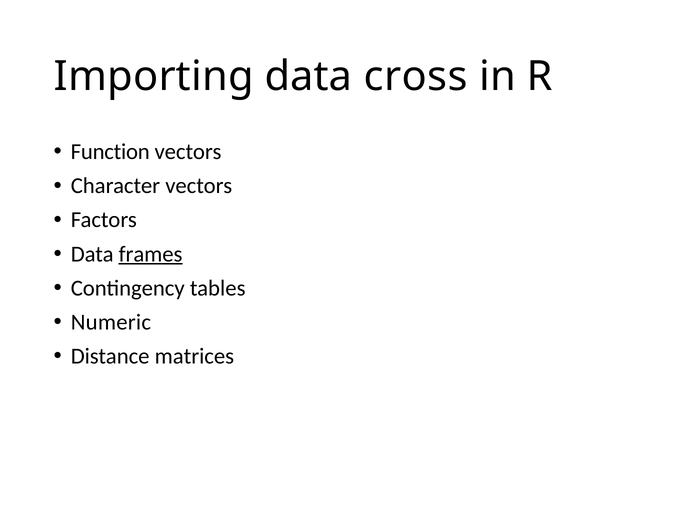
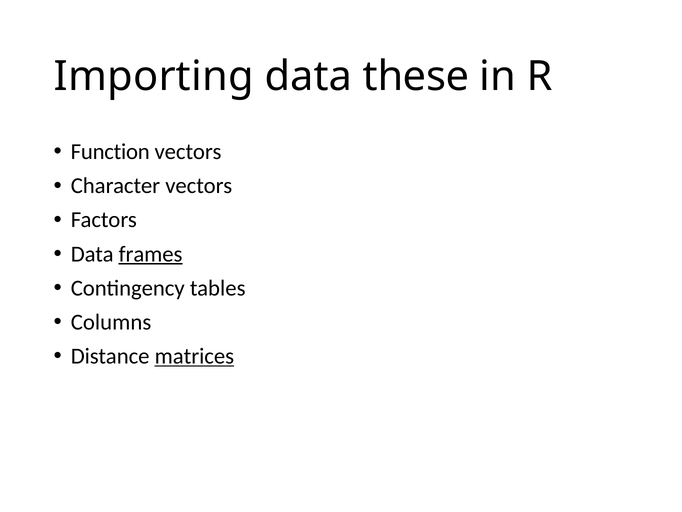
cross: cross -> these
Numeric: Numeric -> Columns
matrices underline: none -> present
